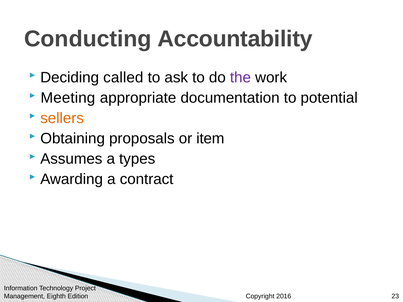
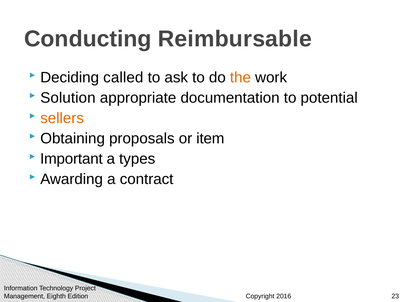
Accountability: Accountability -> Reimbursable
the colour: purple -> orange
Meeting: Meeting -> Solution
Assumes: Assumes -> Important
